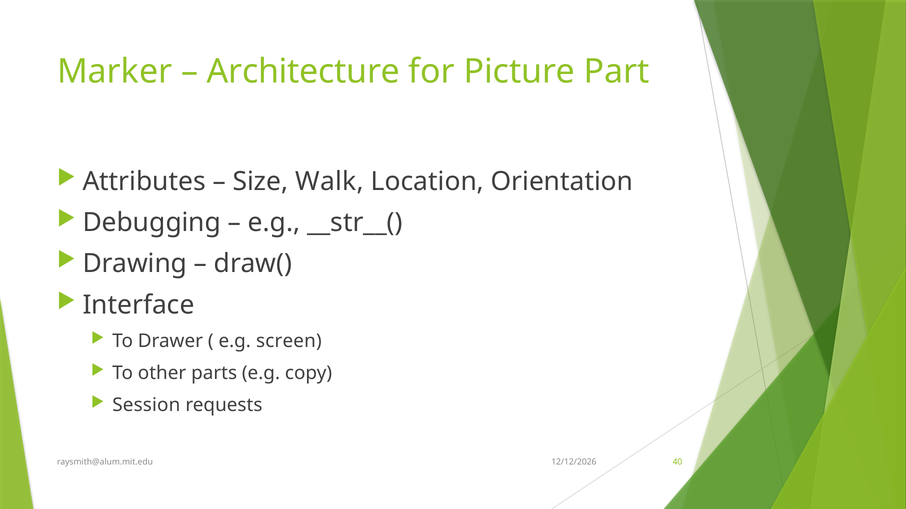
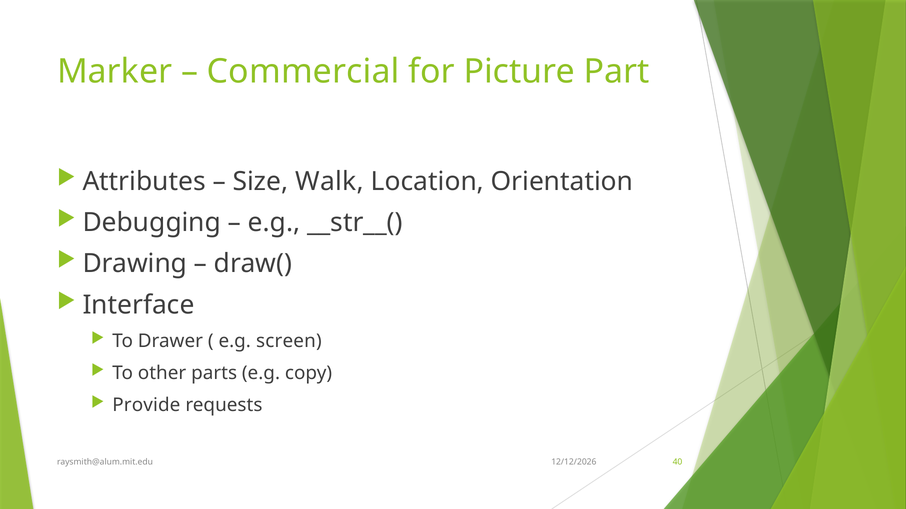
Architecture: Architecture -> Commercial
Session: Session -> Provide
